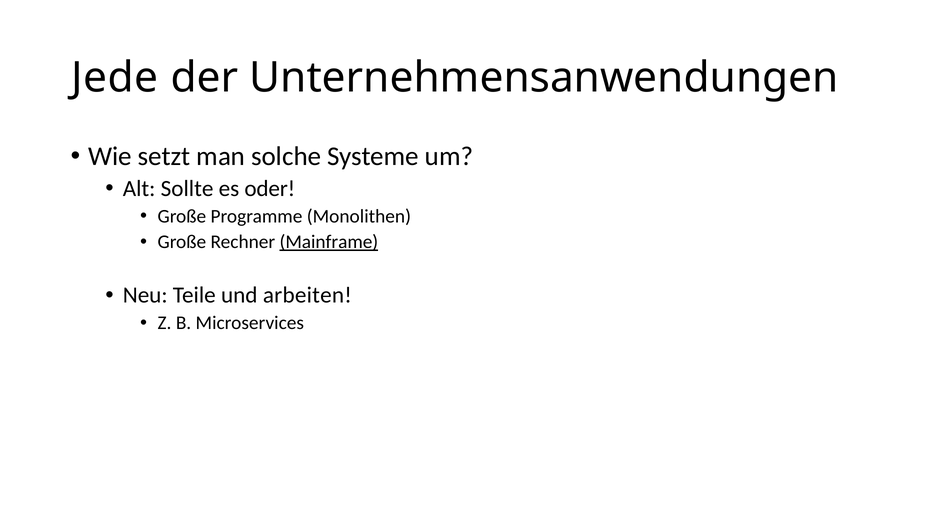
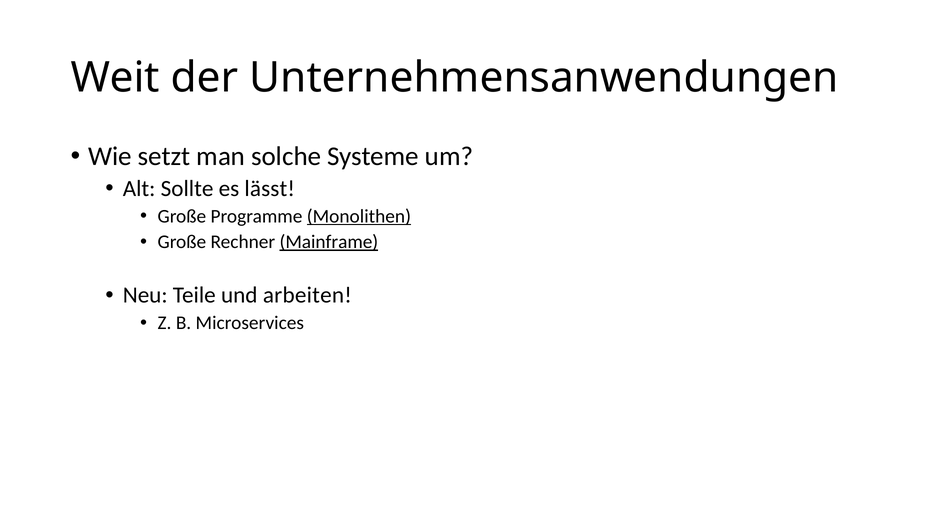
Jede: Jede -> Weit
oder: oder -> lässt
Monolithen underline: none -> present
